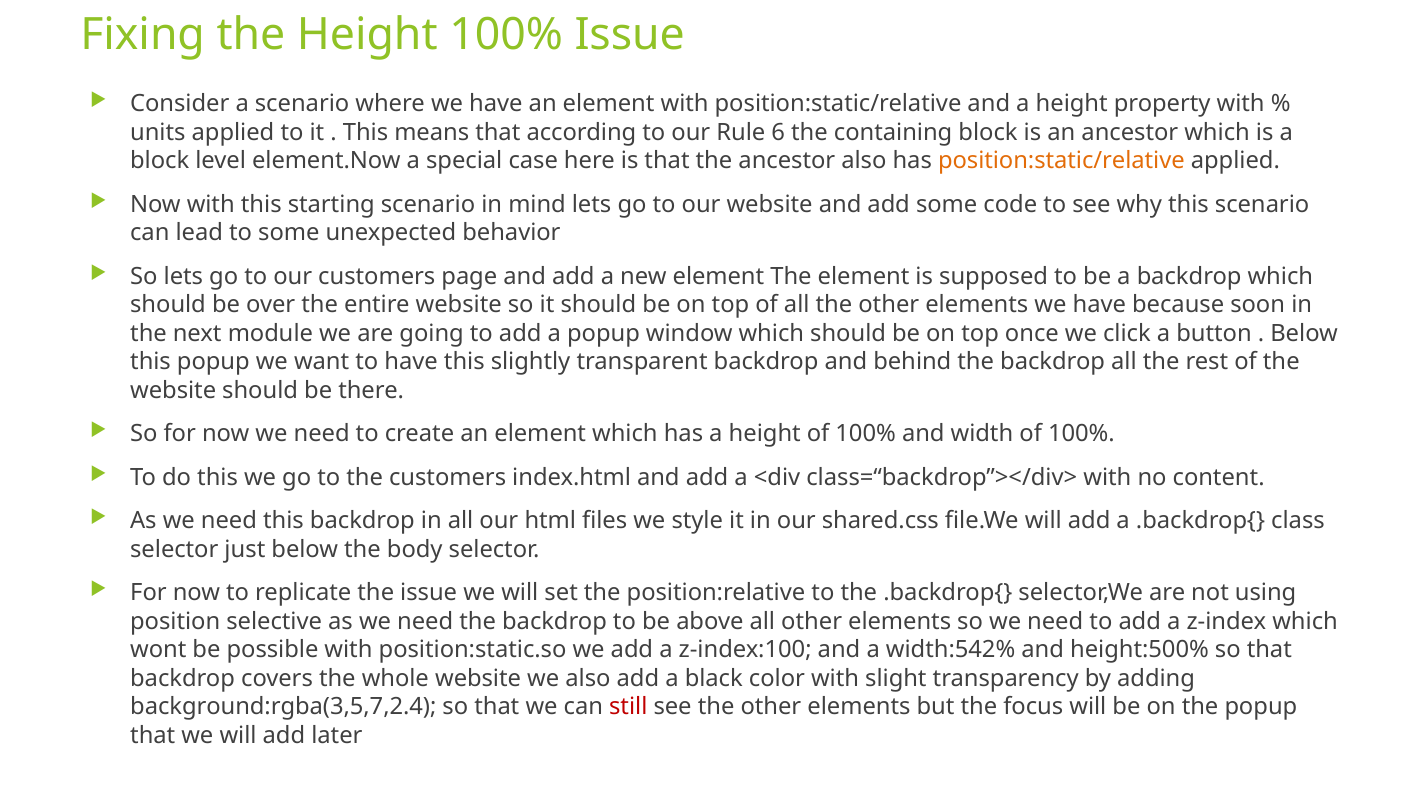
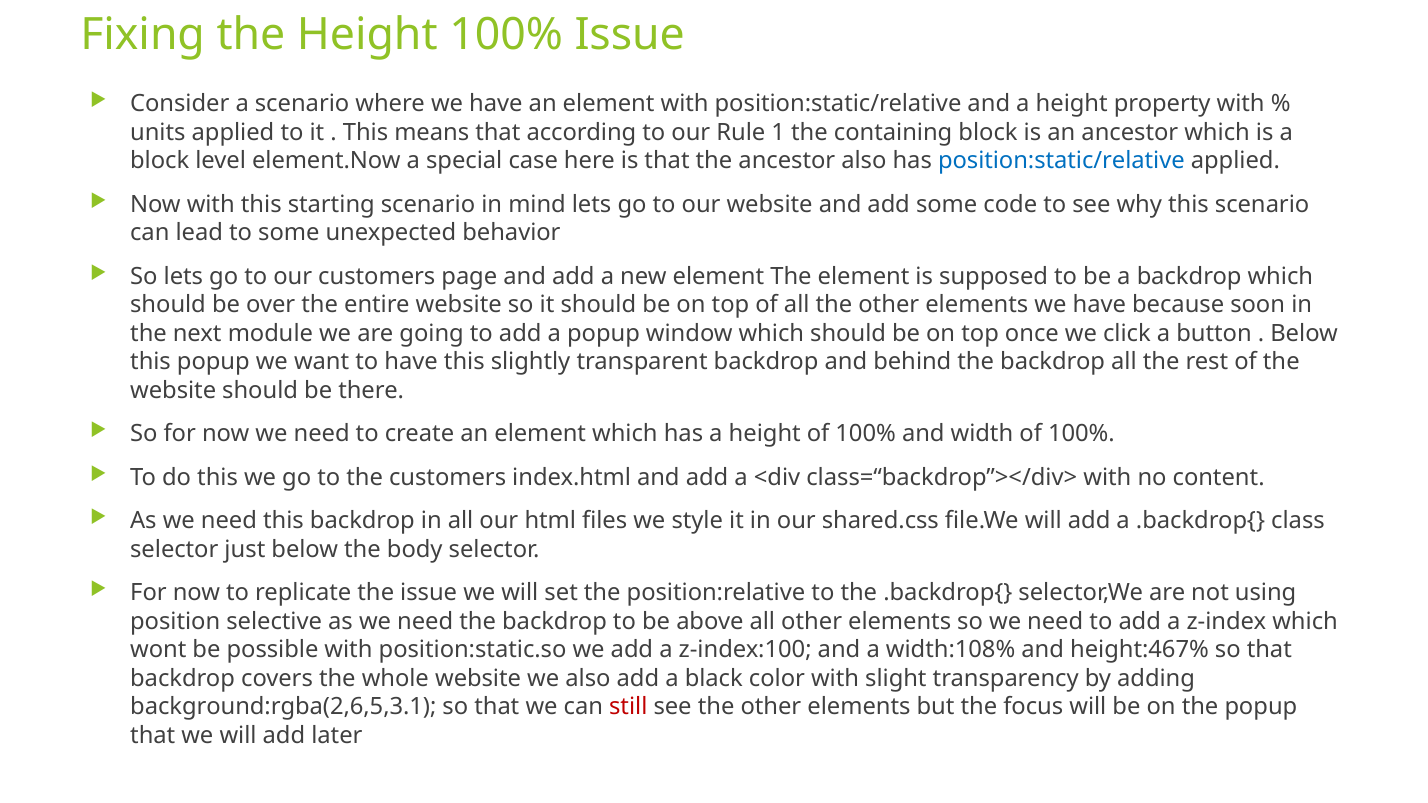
6: 6 -> 1
position:static/relative at (1061, 161) colour: orange -> blue
width:542%: width:542% -> width:108%
height:500%: height:500% -> height:467%
background:rgba(3,5,7,2.4: background:rgba(3,5,7,2.4 -> background:rgba(2,6,5,3.1
